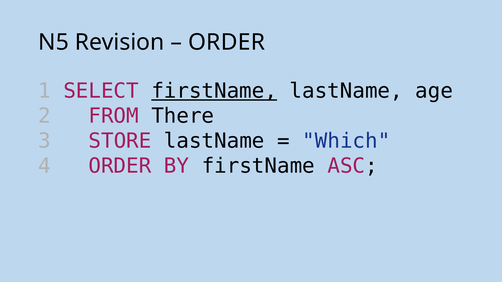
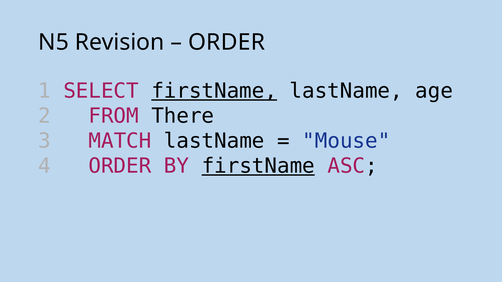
STORE: STORE -> MATCH
Which: Which -> Mouse
firstName at (258, 166) underline: none -> present
